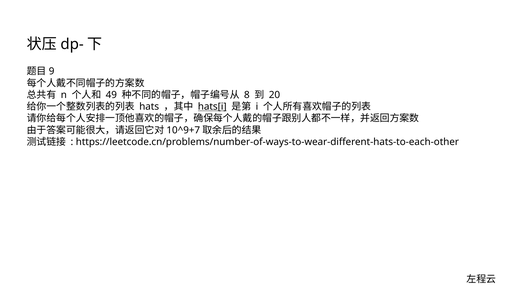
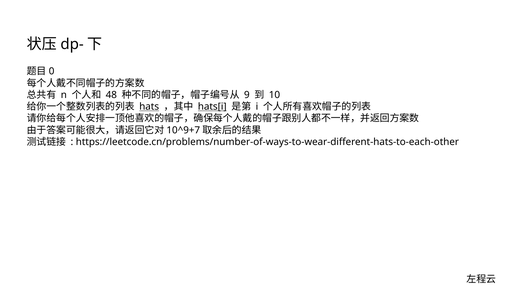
9: 9 -> 0
49: 49 -> 48
8: 8 -> 9
20: 20 -> 10
hats underline: none -> present
